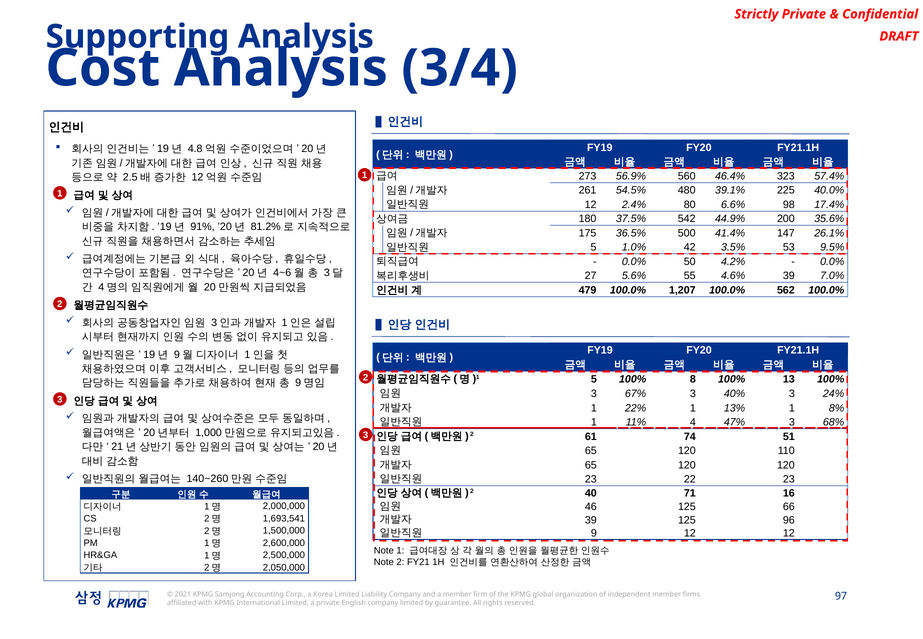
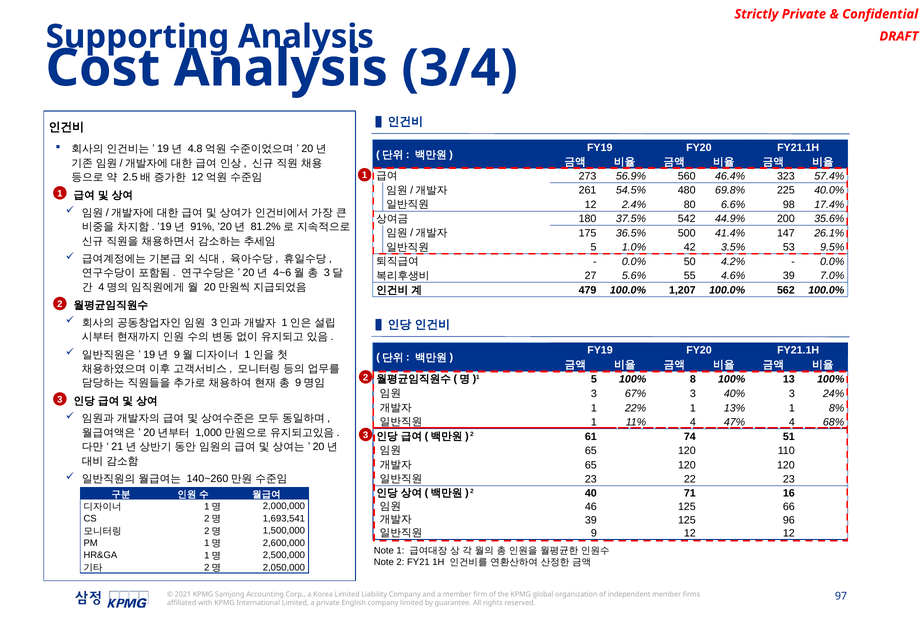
39.1%: 39.1% -> 69.8%
47% 3: 3 -> 4
